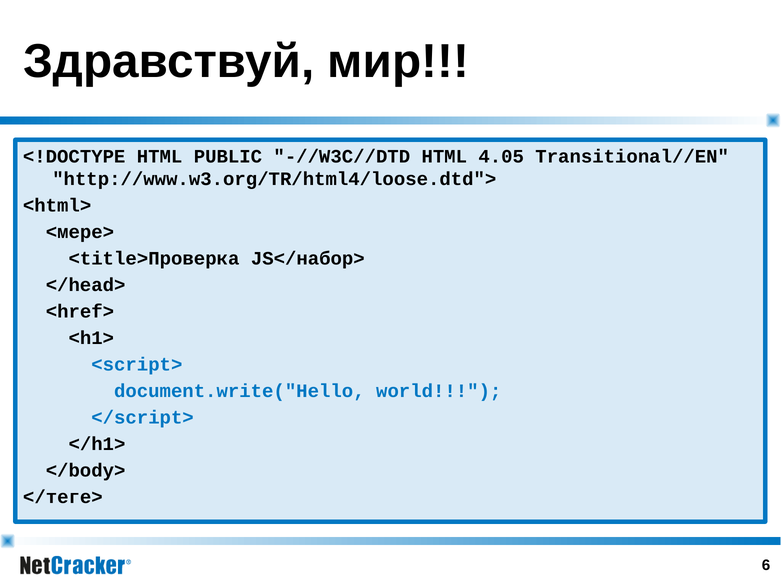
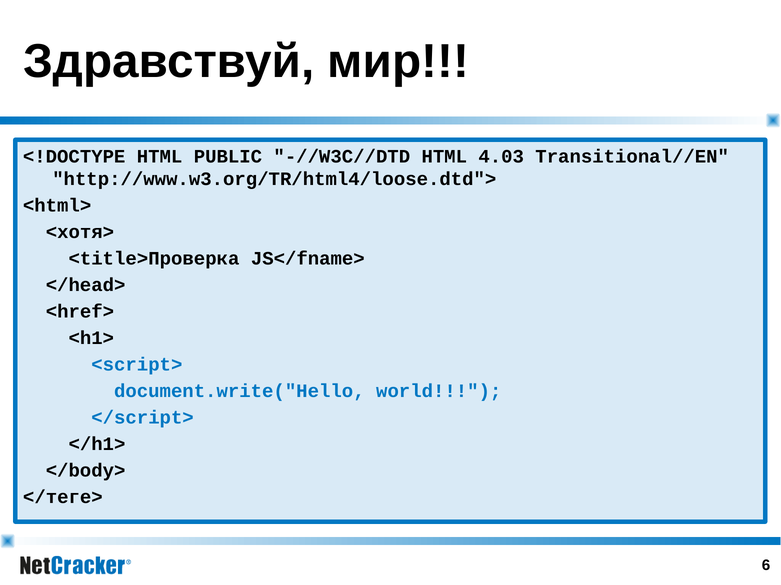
4.05: 4.05 -> 4.03
<мере>: <мере> -> <хотя>
JS</набор>: JS</набор> -> JS</fname>
